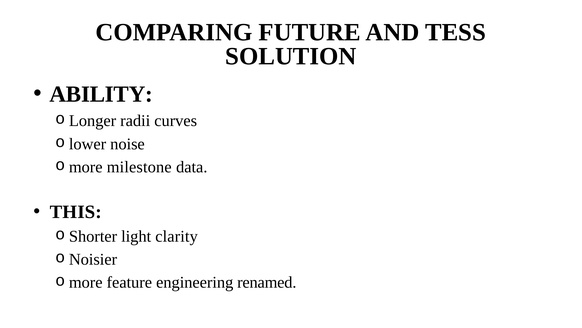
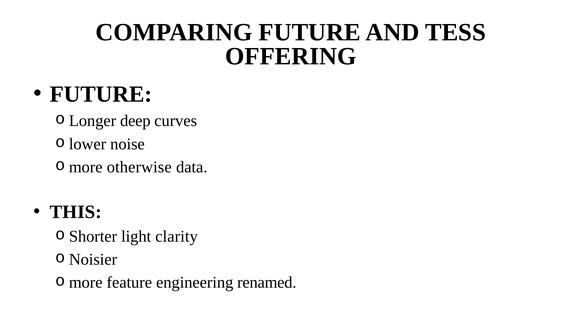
SOLUTION: SOLUTION -> OFFERING
ABILITY at (101, 94): ABILITY -> FUTURE
radii: radii -> deep
milestone: milestone -> otherwise
